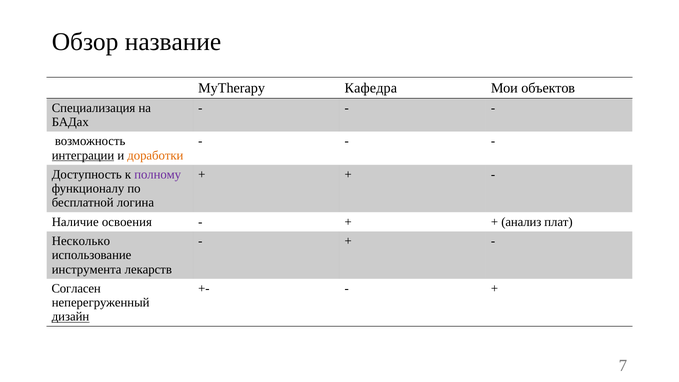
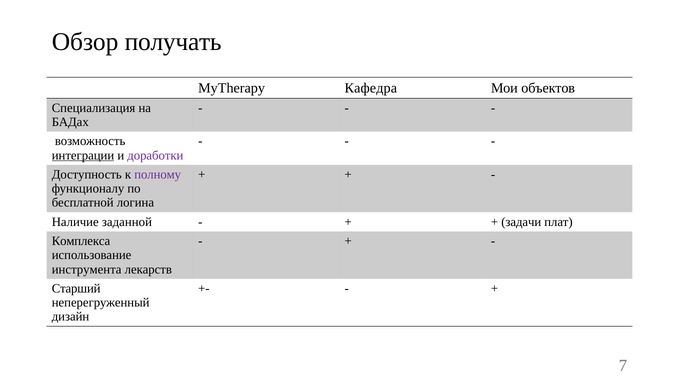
название: название -> получать
доработки colour: orange -> purple
освоения: освоения -> заданной
анализ: анализ -> задачи
Несколько: Несколько -> Комплекса
Согласен: Согласен -> Старший
дизайн underline: present -> none
